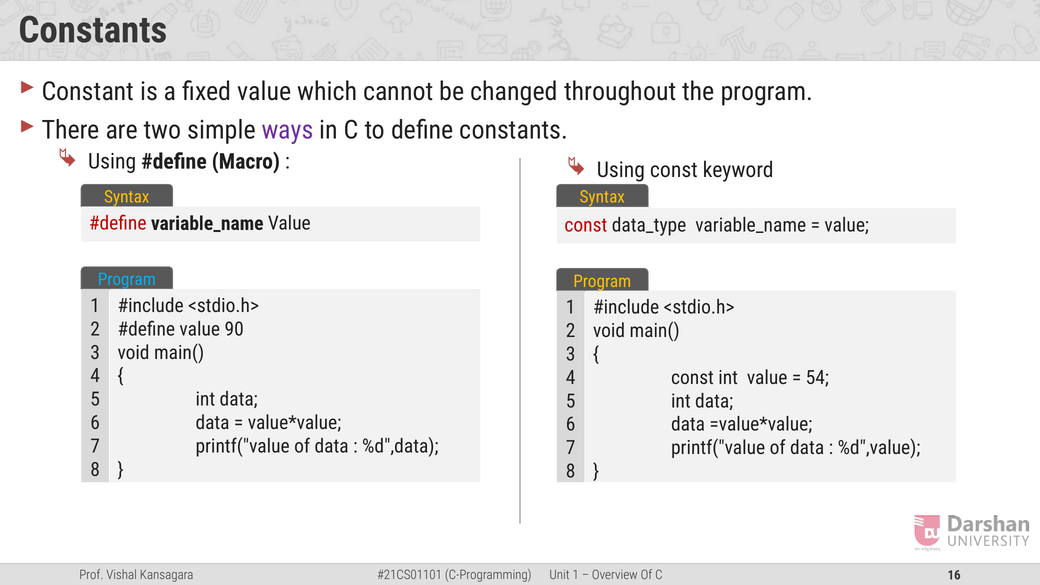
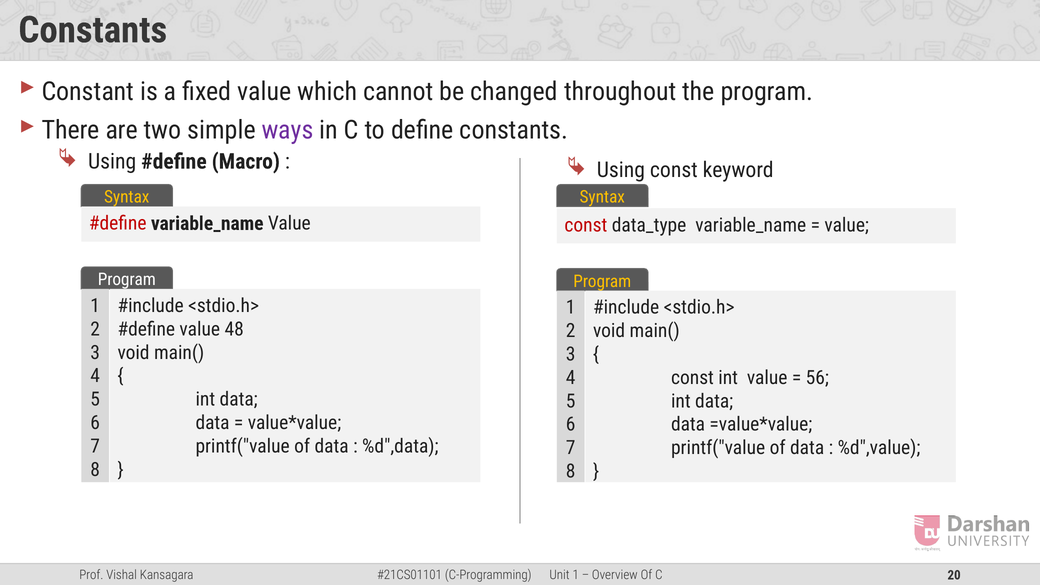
Program at (127, 280) colour: light blue -> white
90: 90 -> 48
54: 54 -> 56
16: 16 -> 20
